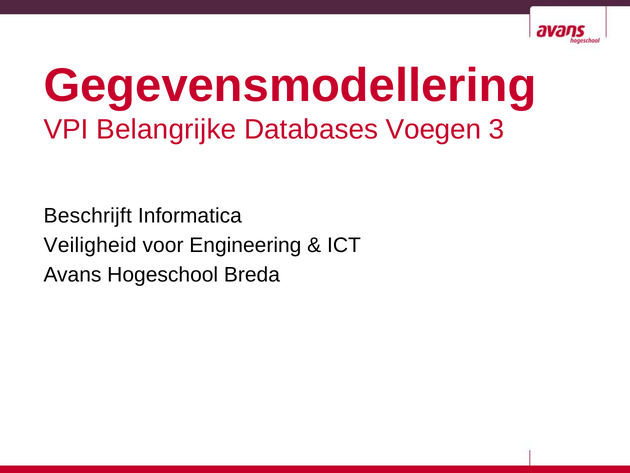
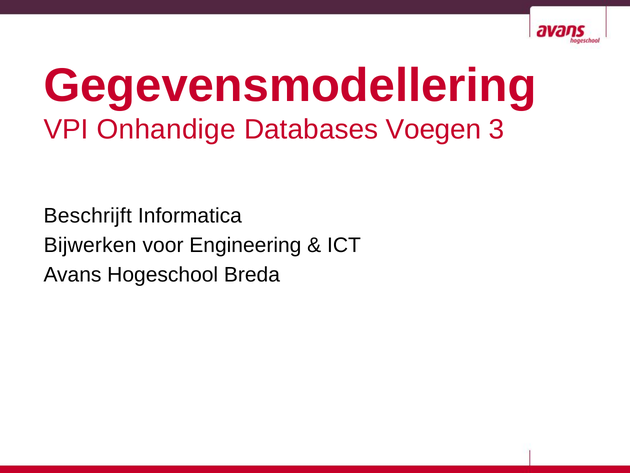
Belangrijke: Belangrijke -> Onhandige
Veiligheid: Veiligheid -> Bijwerken
